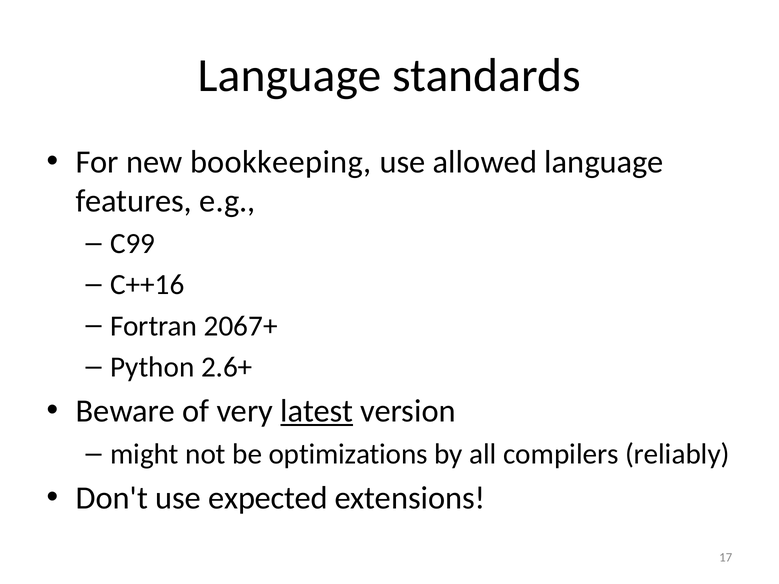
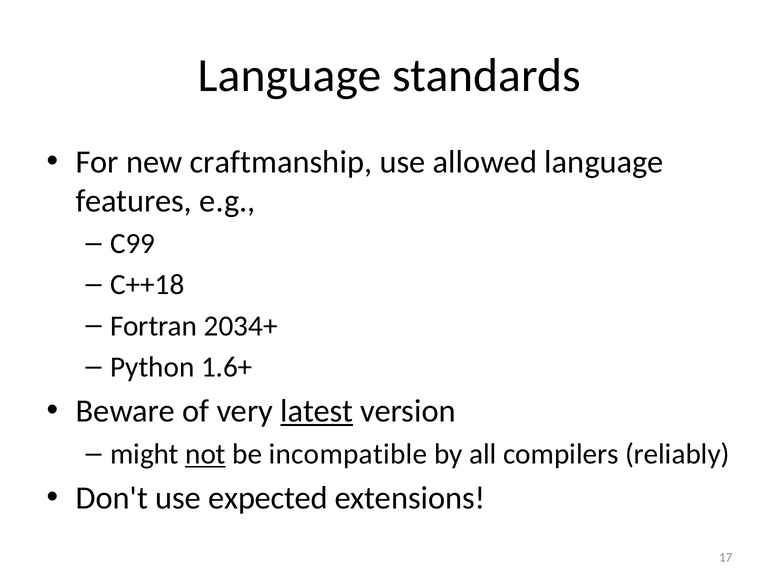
bookkeeping: bookkeeping -> craftmanship
C++16: C++16 -> C++18
2067+: 2067+ -> 2034+
2.6+: 2.6+ -> 1.6+
not underline: none -> present
optimizations: optimizations -> incompatible
